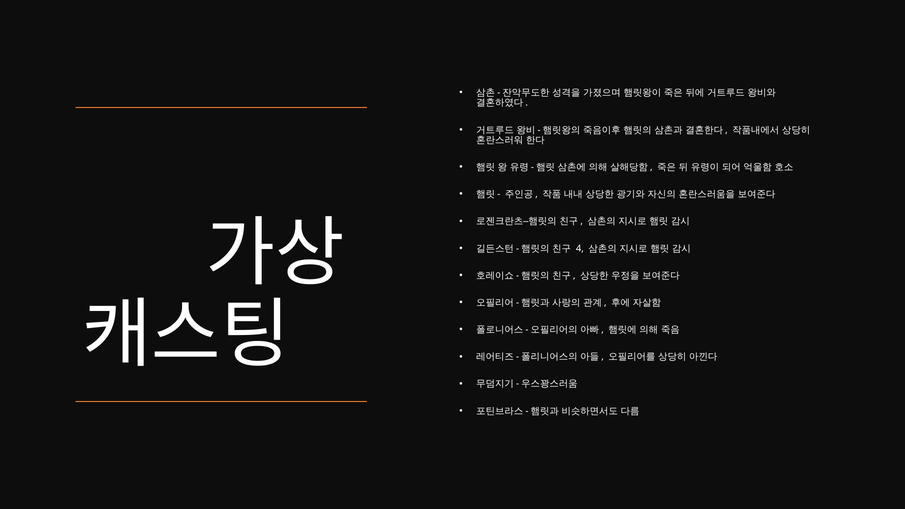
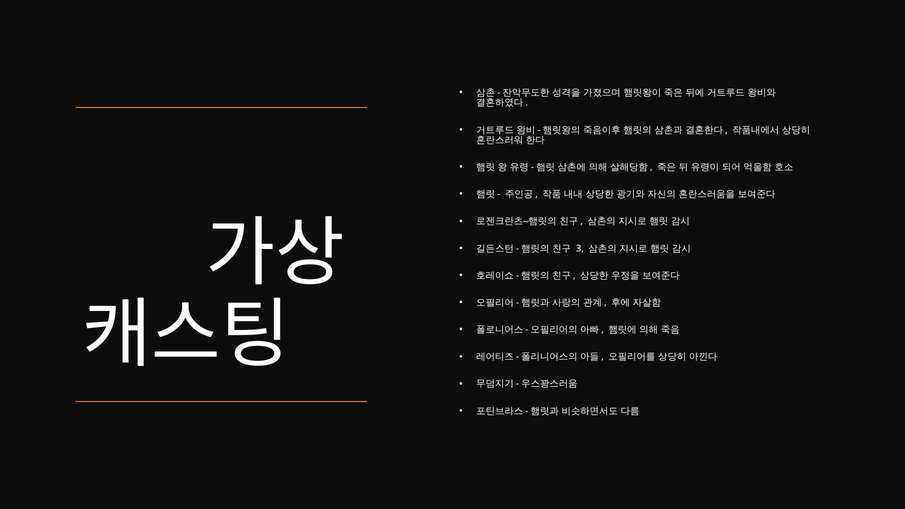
4: 4 -> 3
